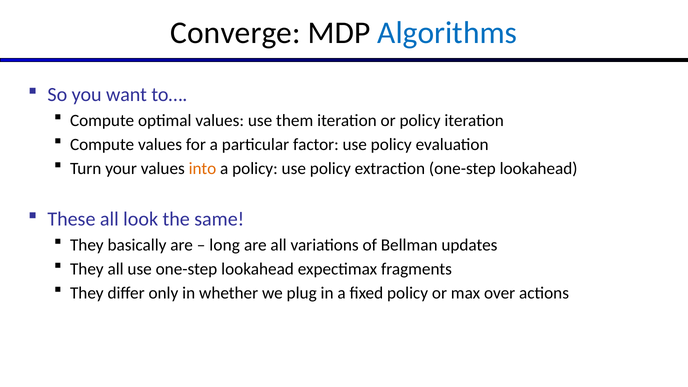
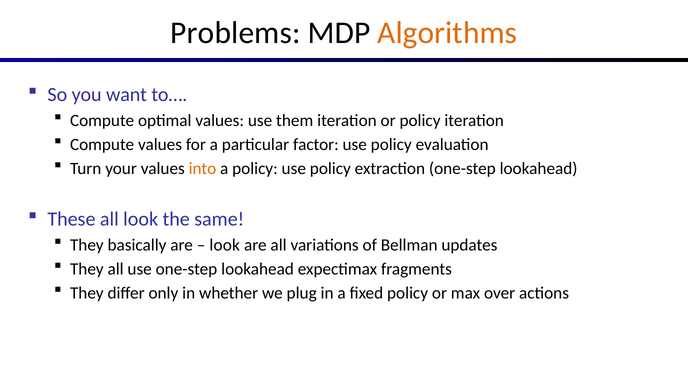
Converge: Converge -> Problems
Algorithms colour: blue -> orange
long at (225, 245): long -> look
